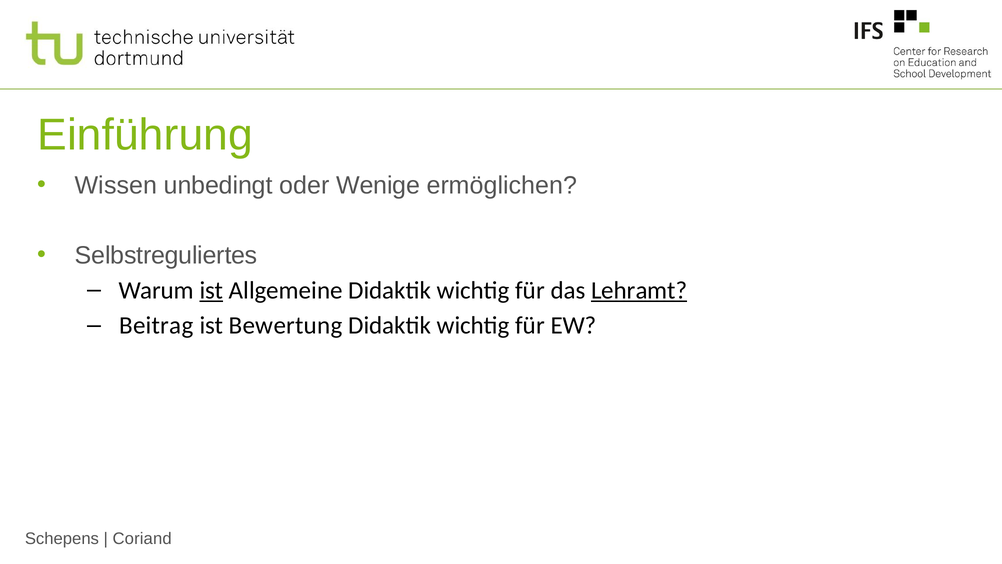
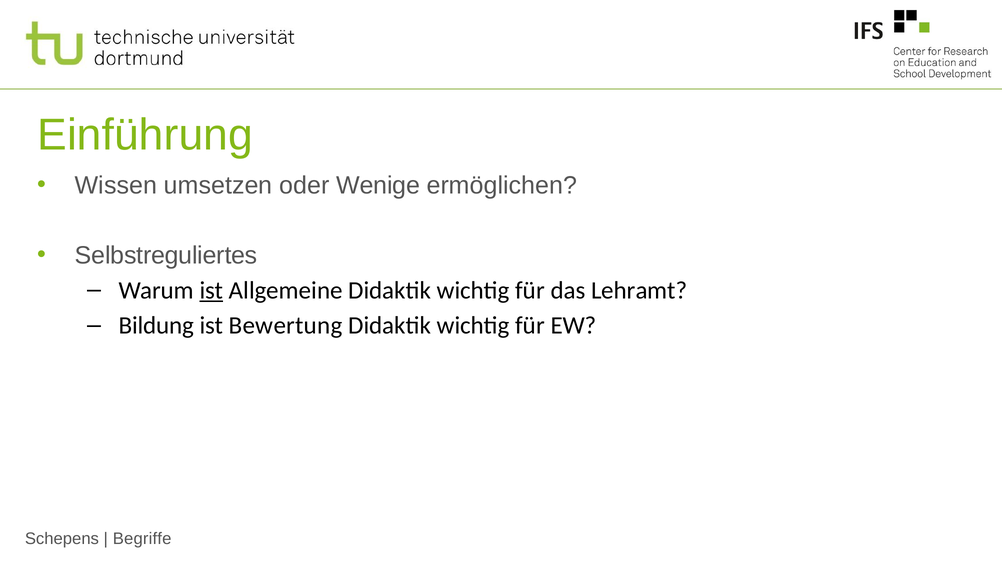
unbedingt: unbedingt -> umsetzen
Lehramt underline: present -> none
Beitrag: Beitrag -> Bildung
Coriand: Coriand -> Begriffe
